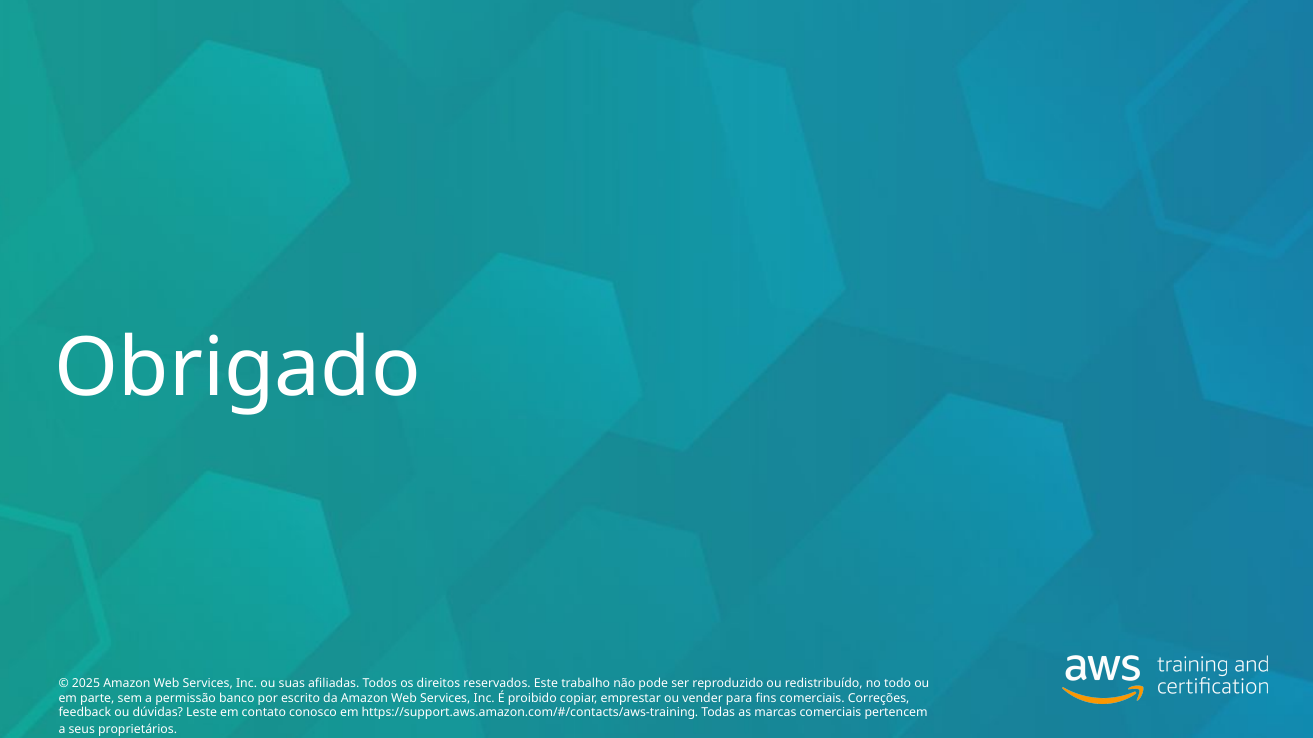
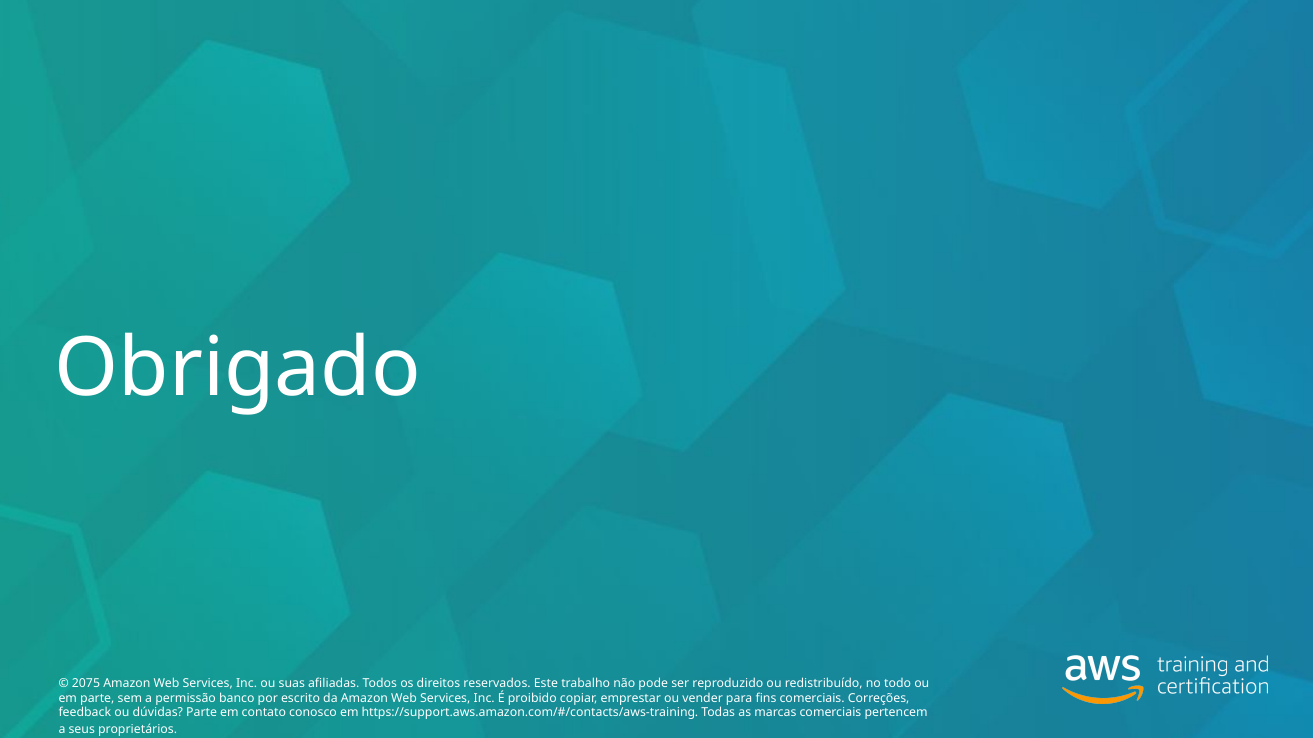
2025: 2025 -> 2075
dúvidas Leste: Leste -> Parte
